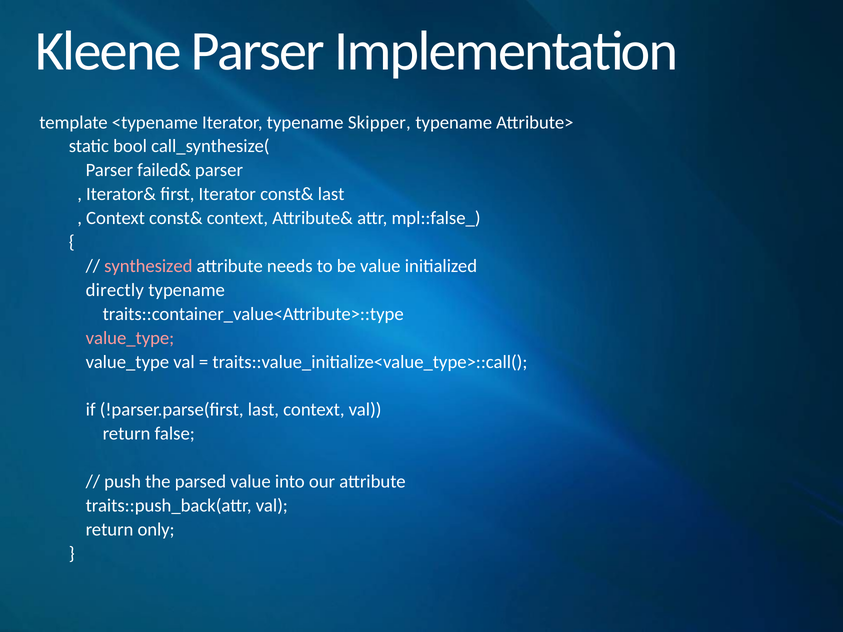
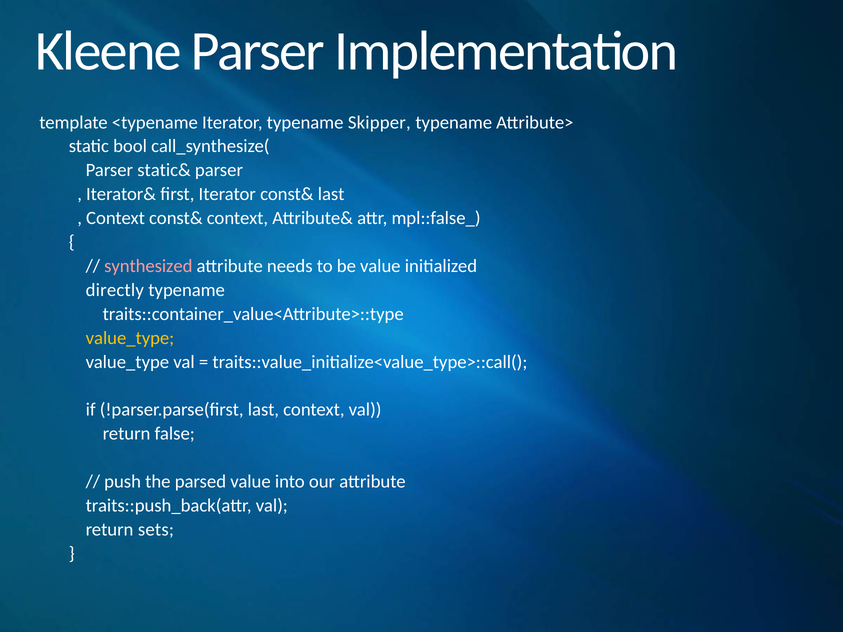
failed&: failed& -> static&
value_type at (130, 338) colour: pink -> yellow
only: only -> sets
